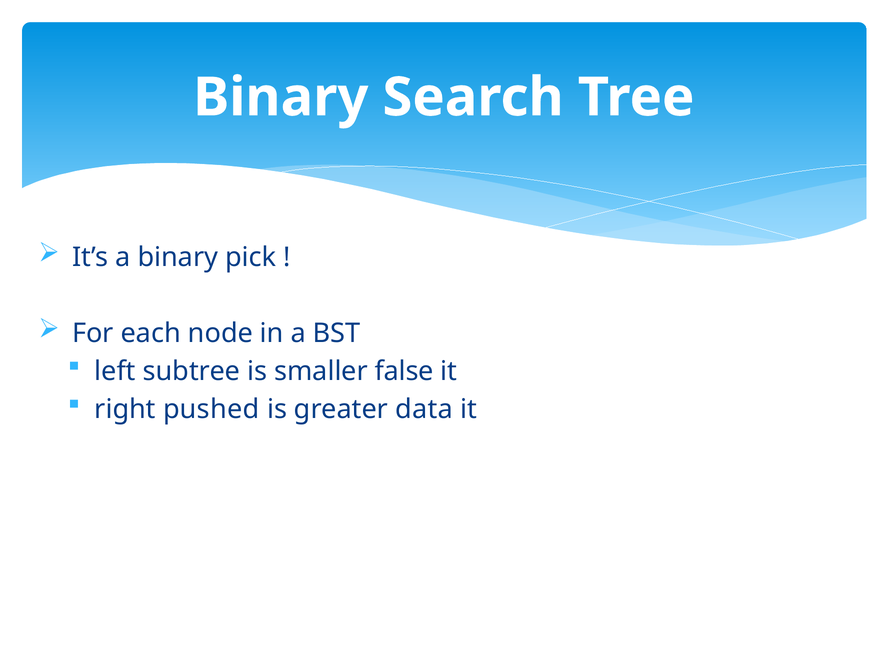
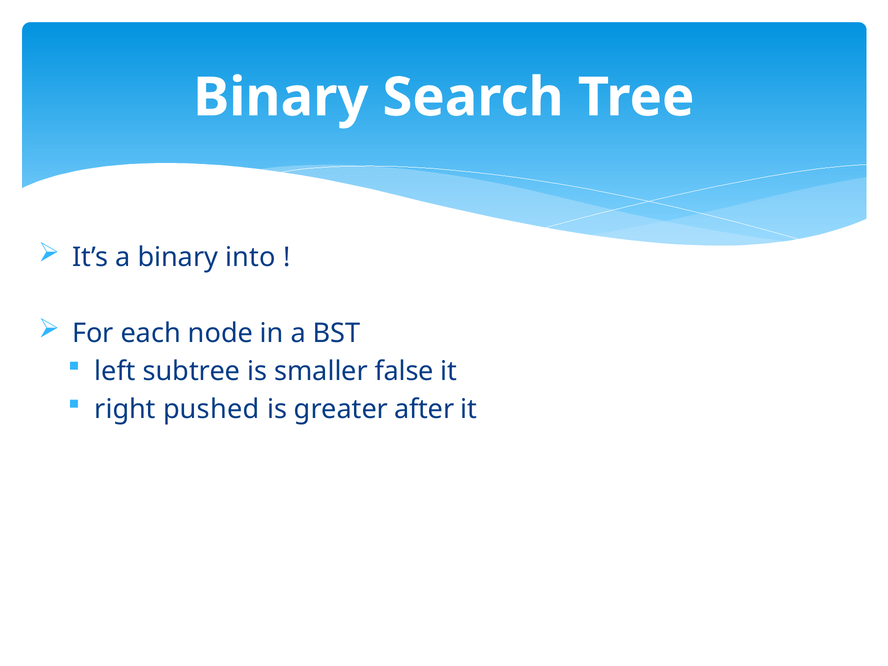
pick: pick -> into
data: data -> after
